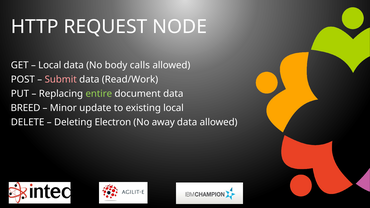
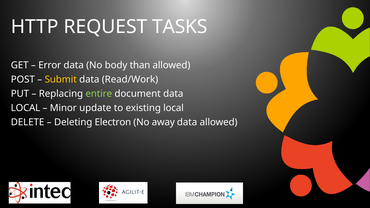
NODE: NODE -> TASKS
Local at (50, 65): Local -> Error
calls: calls -> than
Submit colour: pink -> yellow
BREED at (25, 108): BREED -> LOCAL
